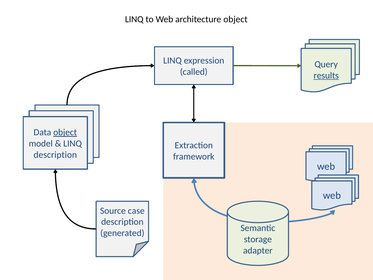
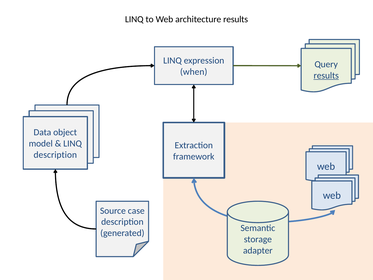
architecture object: object -> results
called: called -> when
object at (65, 132) underline: present -> none
